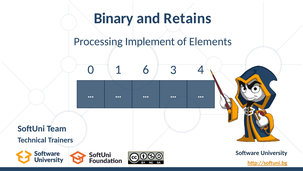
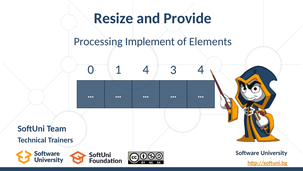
Binary: Binary -> Resize
Retains: Retains -> Provide
1 6: 6 -> 4
